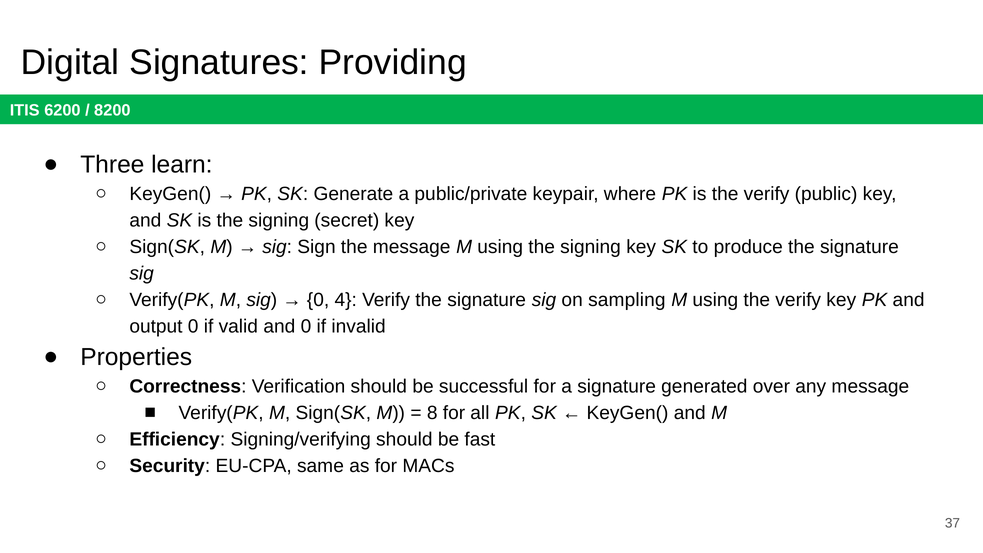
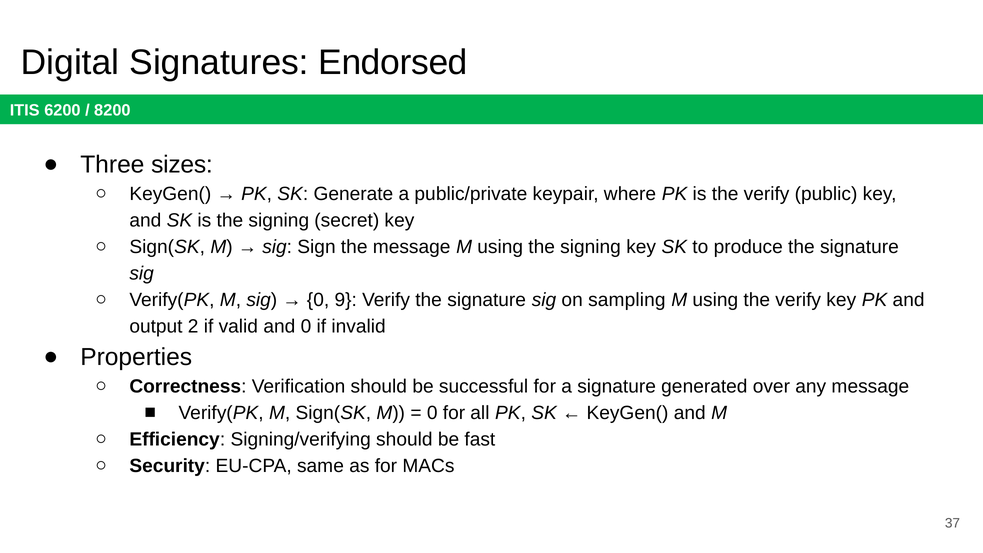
Providing: Providing -> Endorsed
learn: learn -> sizes
4: 4 -> 9
output 0: 0 -> 2
8 at (432, 413): 8 -> 0
